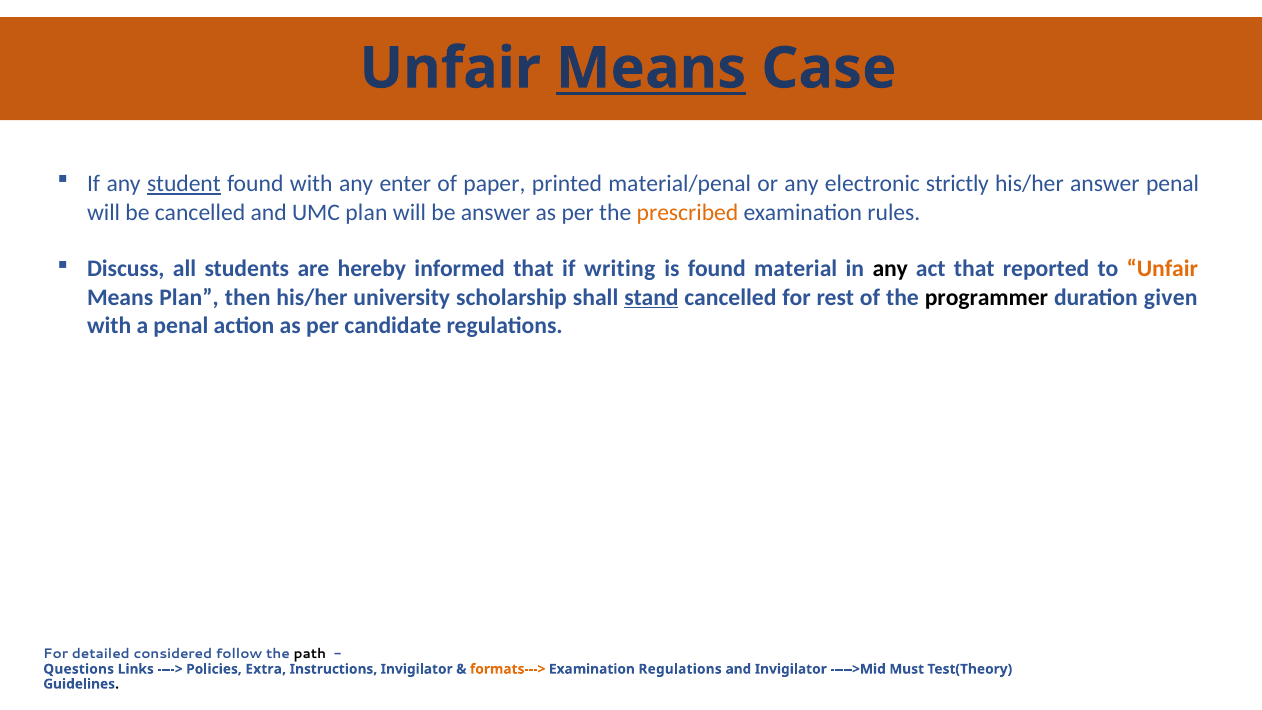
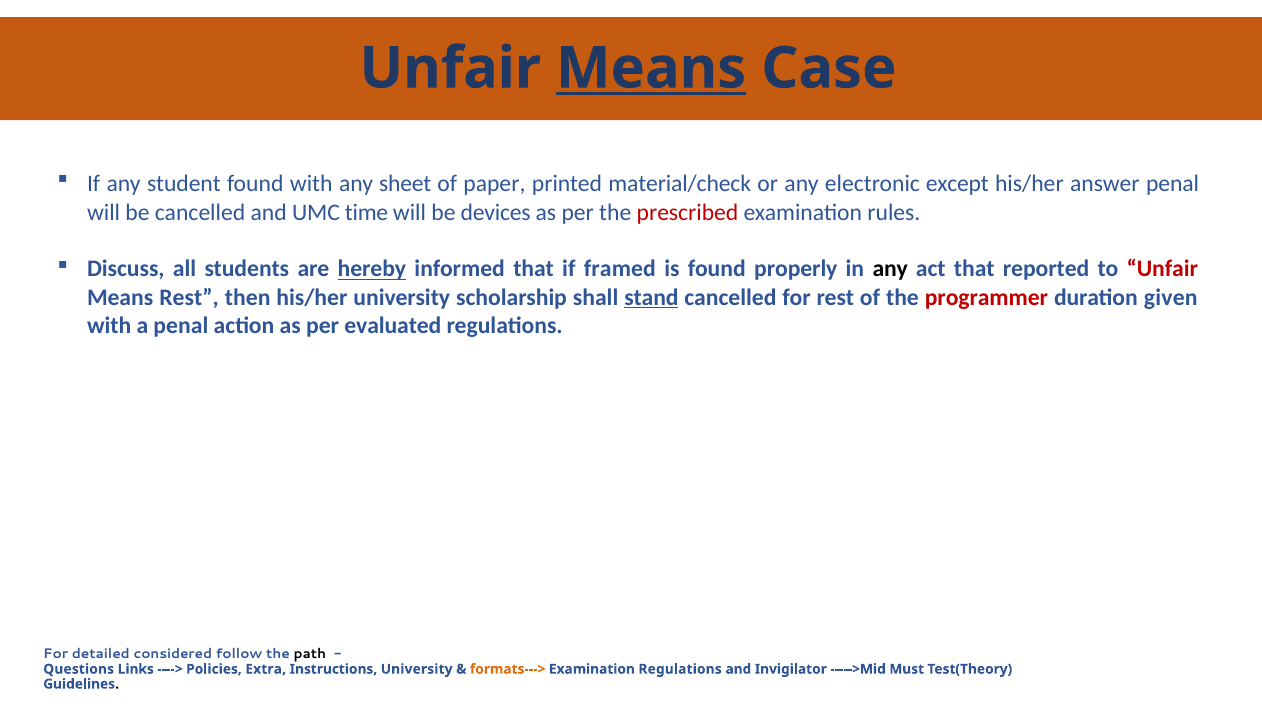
student underline: present -> none
enter: enter -> sheet
material/penal: material/penal -> material/check
strictly: strictly -> except
UMC plan: plan -> time
be answer: answer -> devices
prescribed colour: orange -> red
hereby underline: none -> present
writing: writing -> framed
material: material -> properly
Unfair at (1162, 269) colour: orange -> red
Means Plan: Plan -> Rest
programmer colour: black -> red
candidate: candidate -> evaluated
Instructions Invigilator: Invigilator -> University
